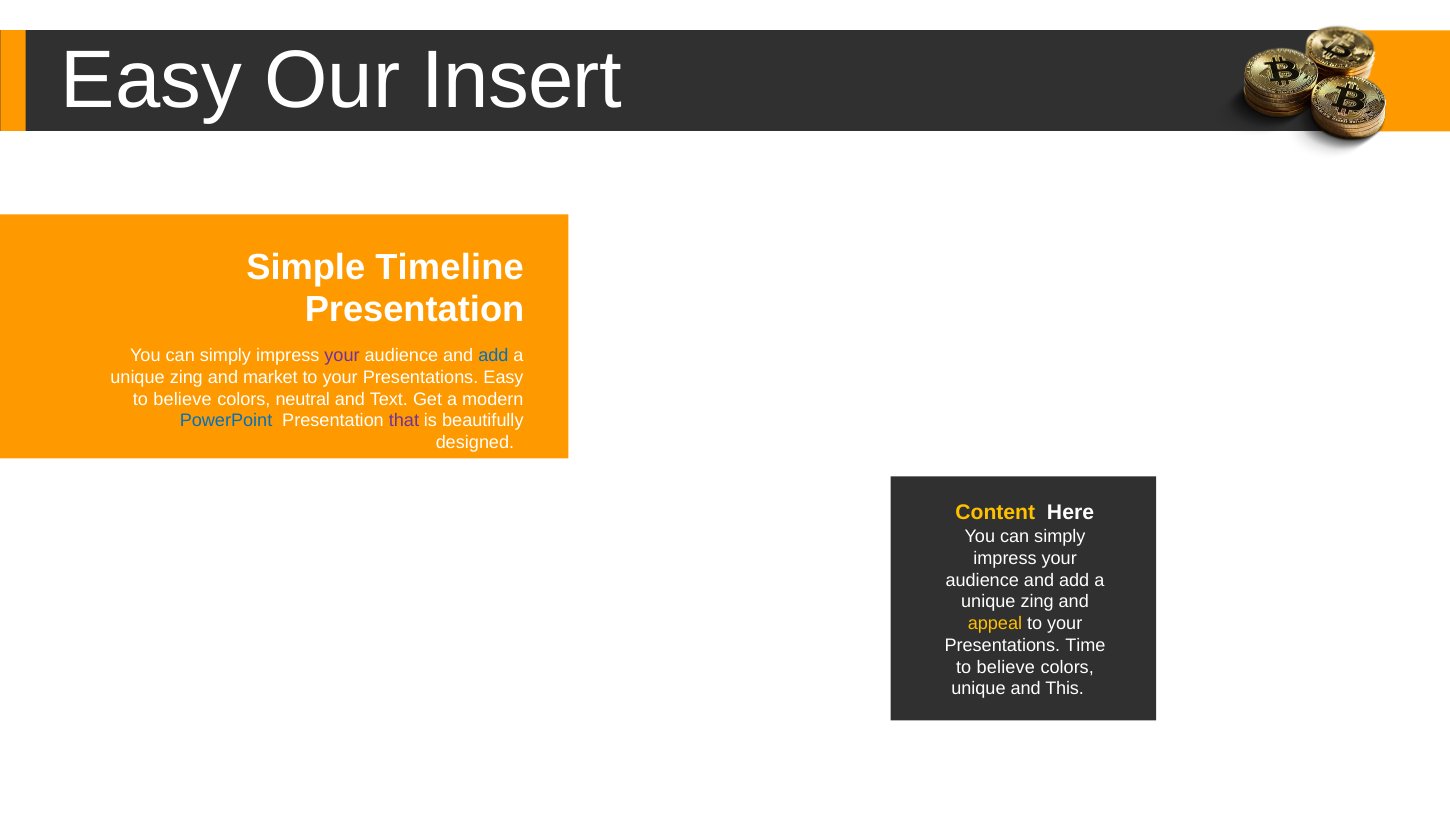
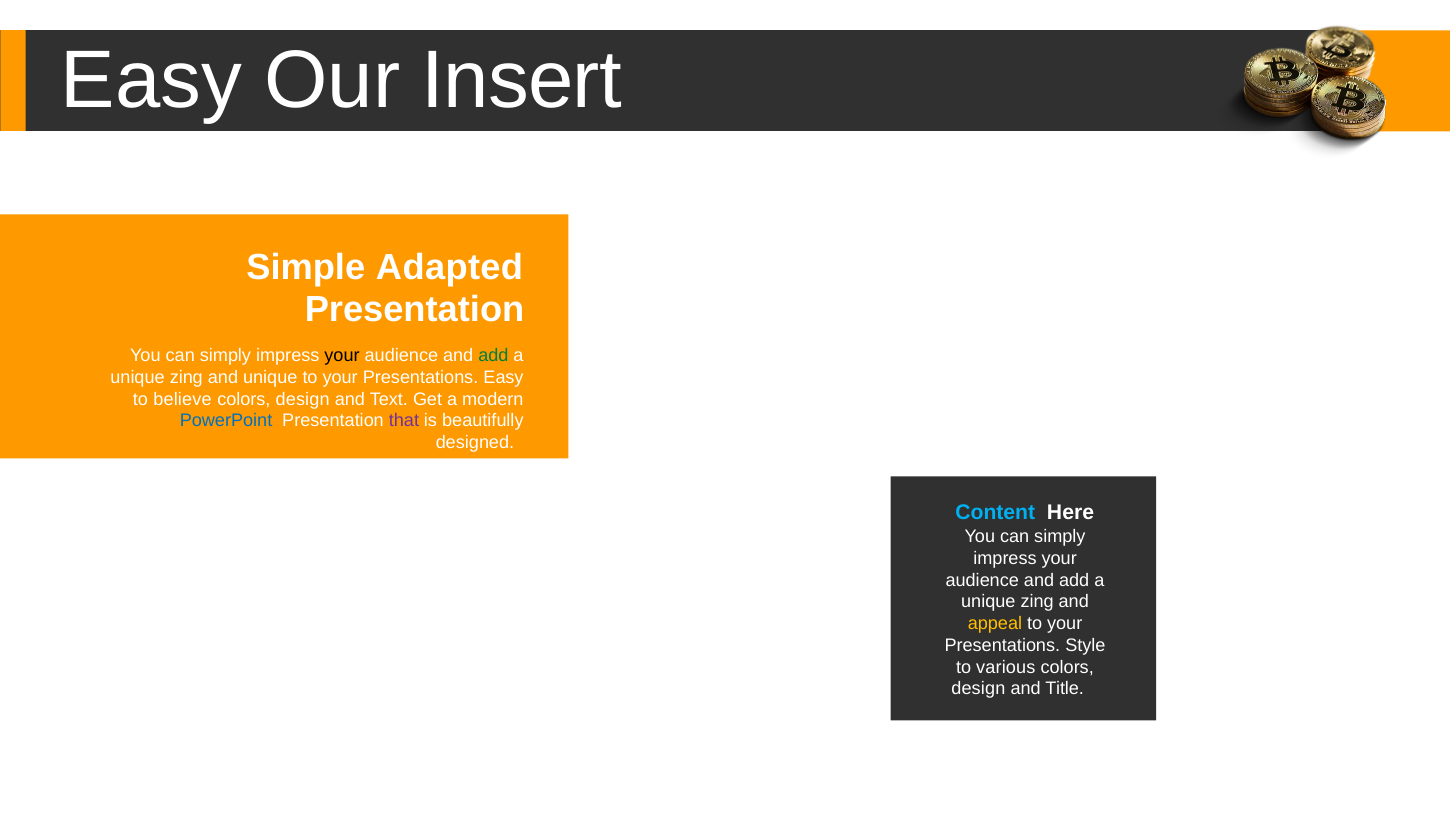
Timeline: Timeline -> Adapted
your at (342, 355) colour: purple -> black
add at (493, 355) colour: blue -> green
and market: market -> unique
neutral at (303, 399): neutral -> design
Content colour: yellow -> light blue
Time: Time -> Style
believe at (1006, 667): believe -> various
unique at (978, 689): unique -> design
This: This -> Title
